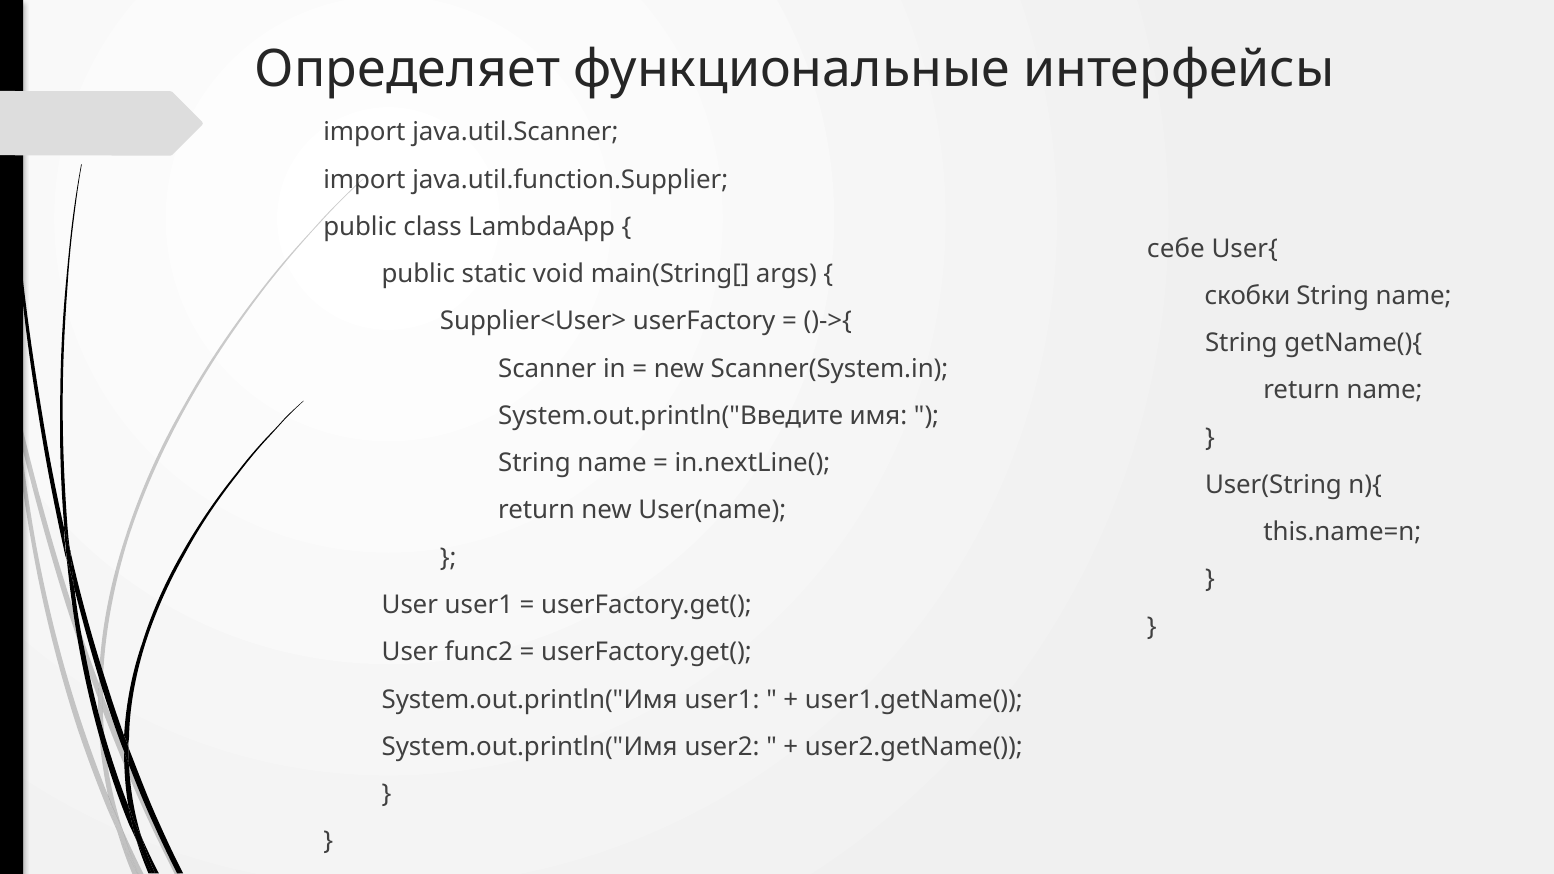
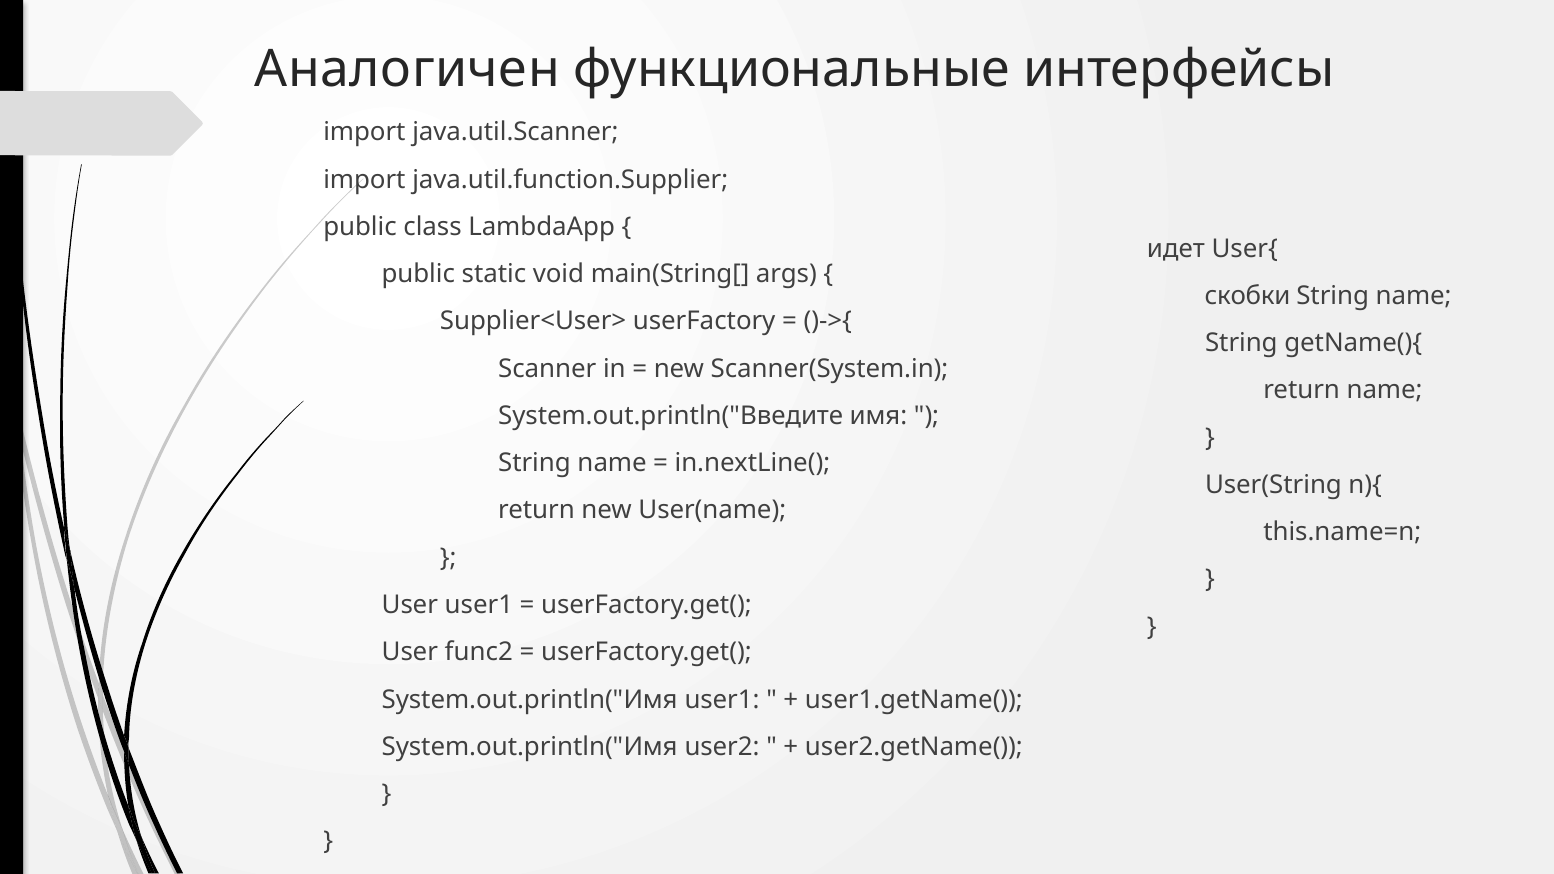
Определяет: Определяет -> Аналогичен
себе: себе -> идет
